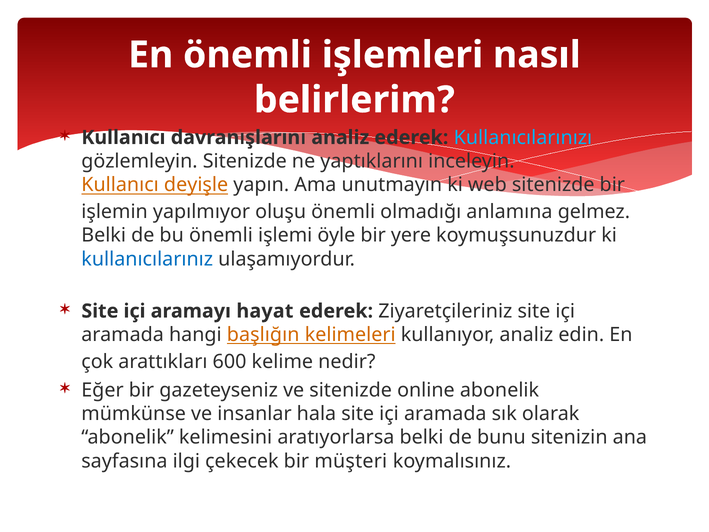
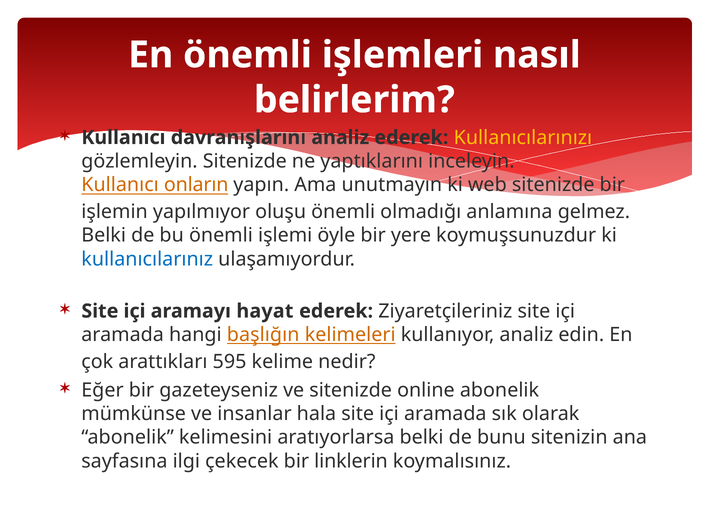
Kullanıcılarınızı colour: light blue -> yellow
deyişle: deyişle -> onların
600: 600 -> 595
müşteri: müşteri -> linklerin
